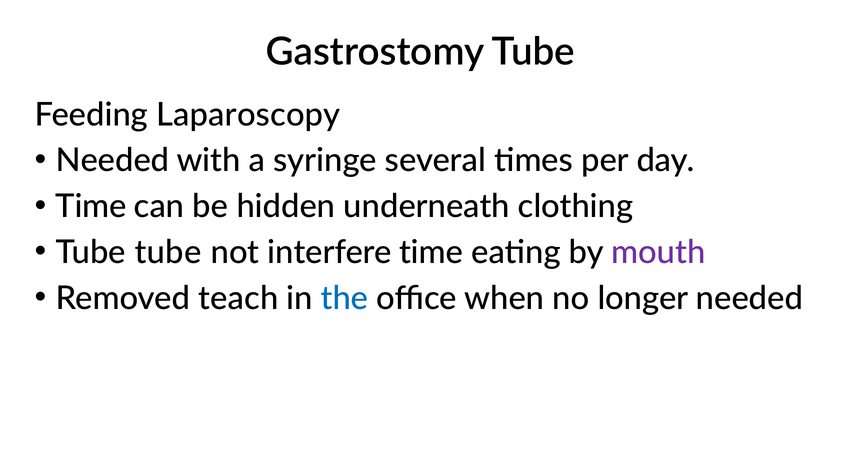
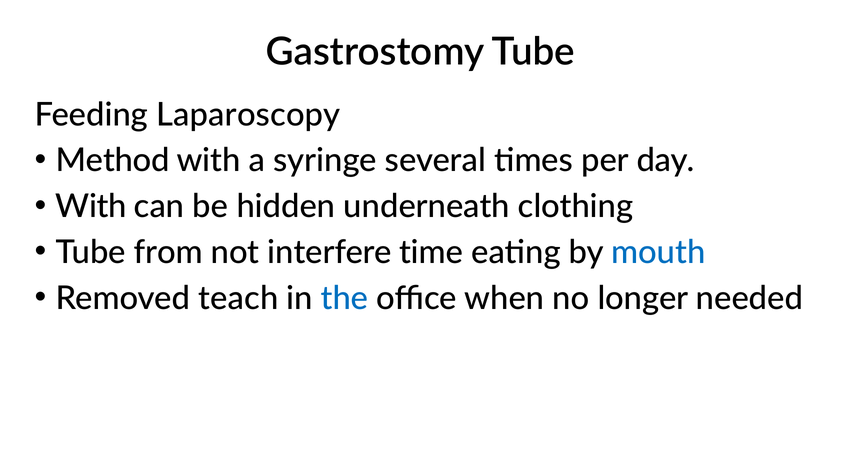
Needed at (112, 161): Needed -> Method
Time at (91, 207): Time -> With
Tube tube: tube -> from
mouth colour: purple -> blue
